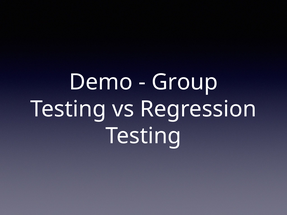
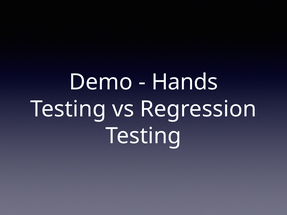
Group: Group -> Hands
